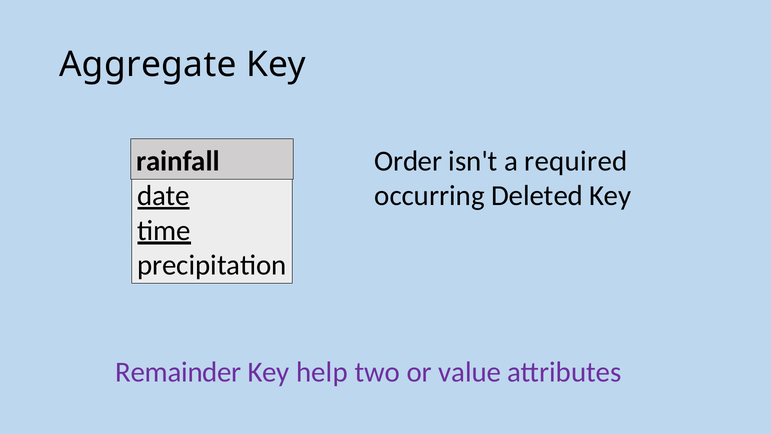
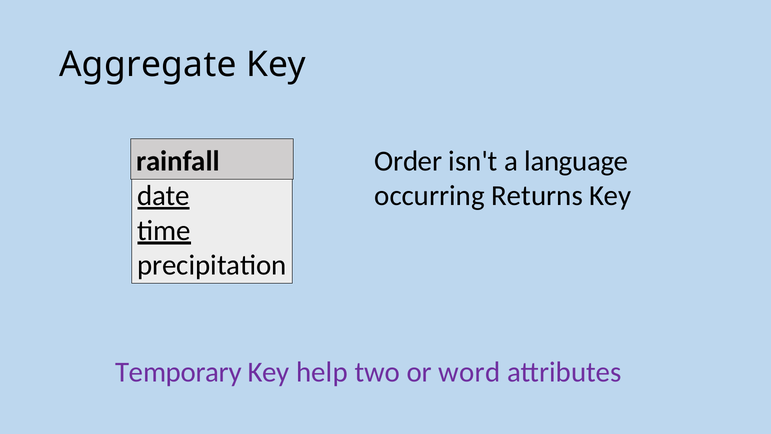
required: required -> language
Deleted: Deleted -> Returns
Remainder: Remainder -> Temporary
value: value -> word
